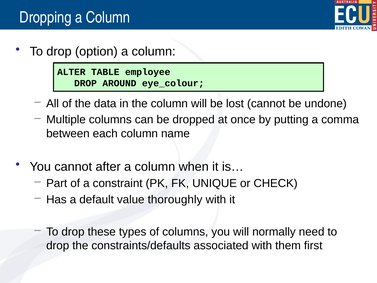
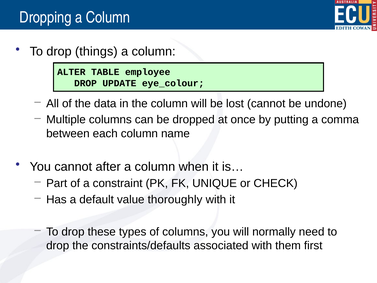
option: option -> things
AROUND: AROUND -> UPDATE
